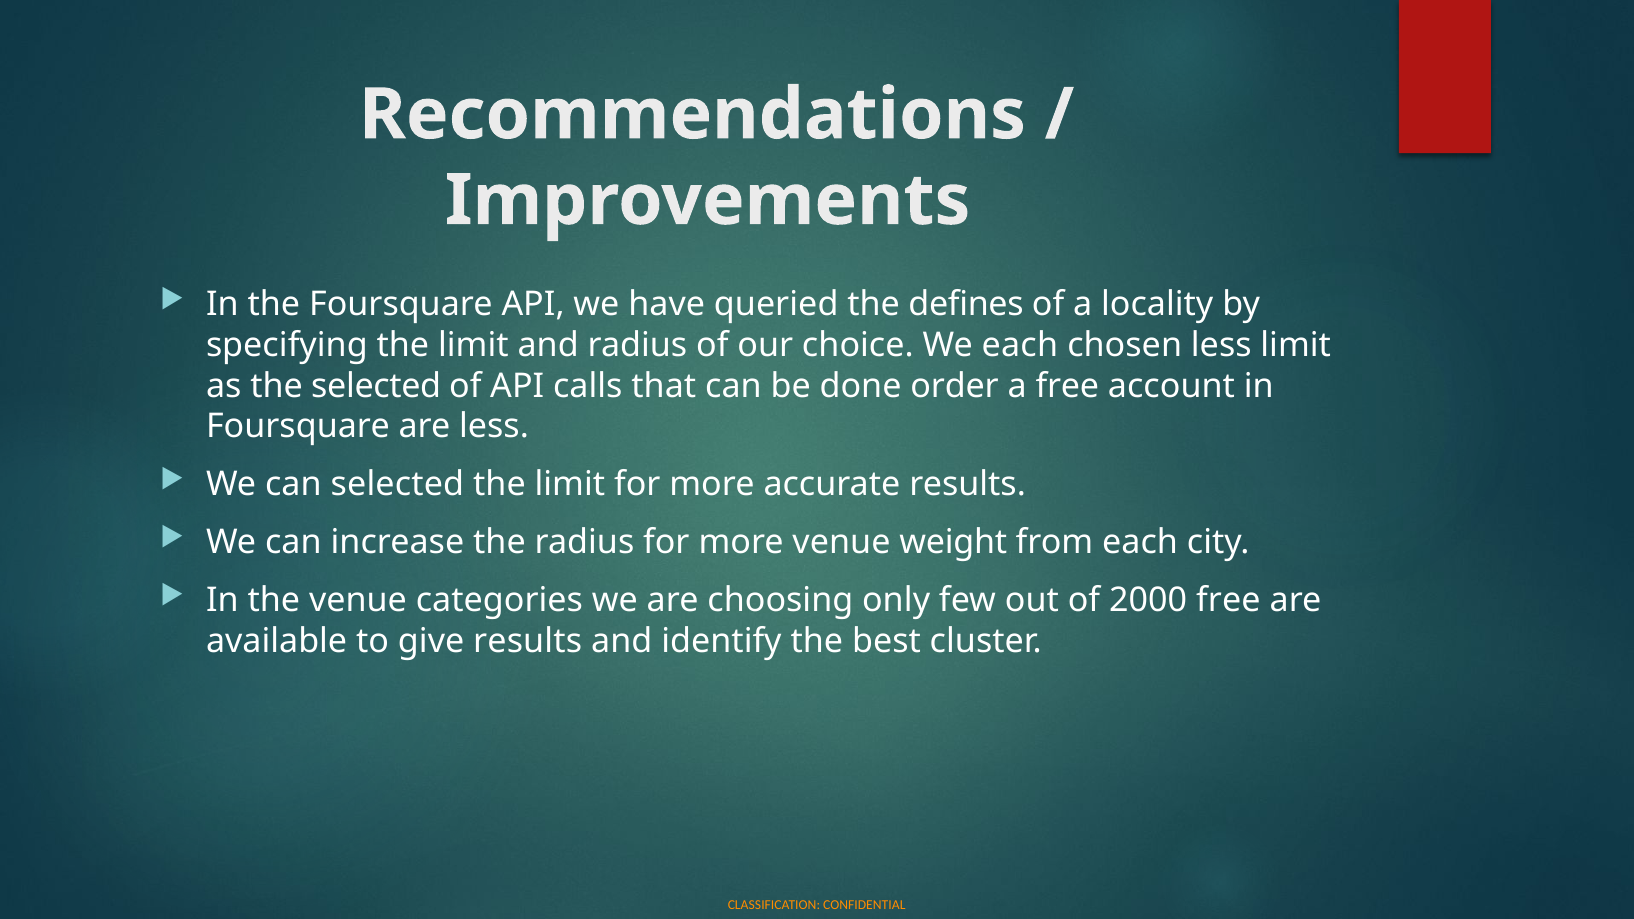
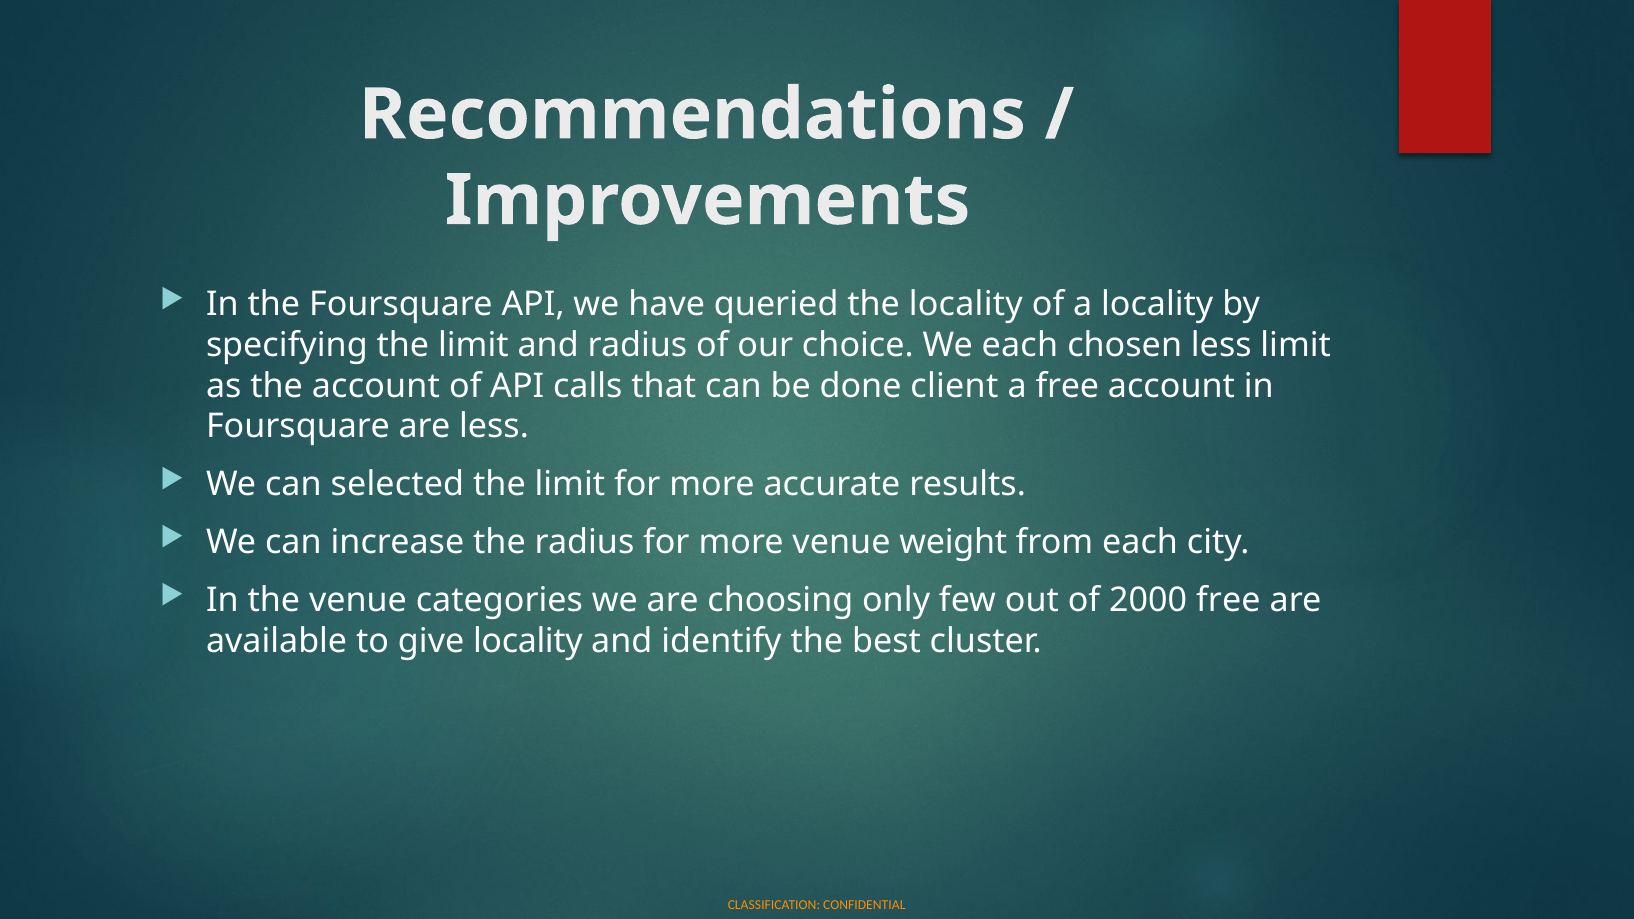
the defines: defines -> locality
the selected: selected -> account
order: order -> client
give results: results -> locality
